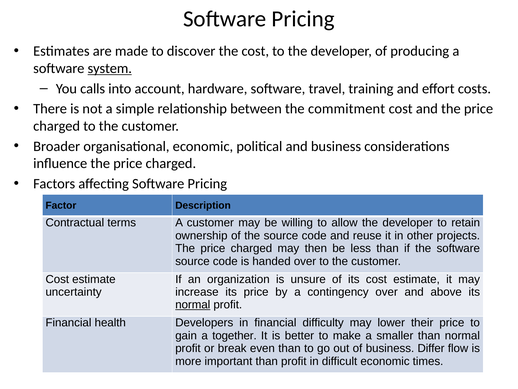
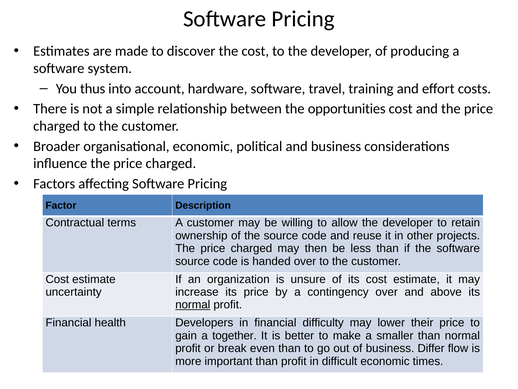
system underline: present -> none
calls: calls -> thus
commitment: commitment -> opportunities
